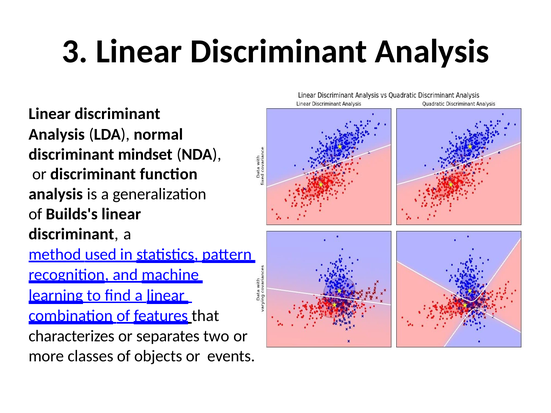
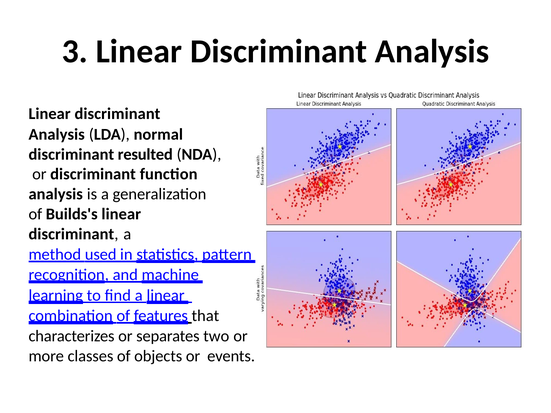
mindset: mindset -> resulted
